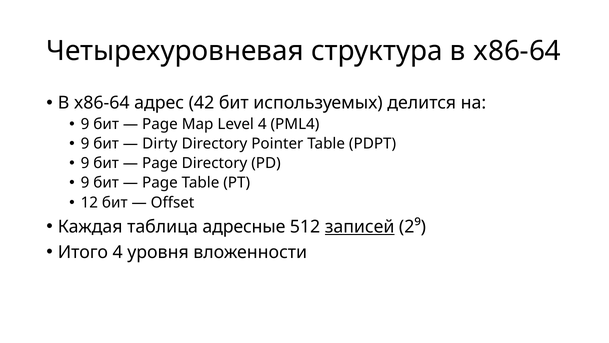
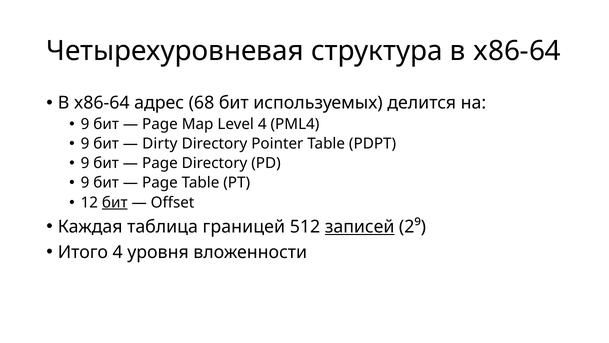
42: 42 -> 68
бит at (115, 202) underline: none -> present
адресные: адресные -> границей
